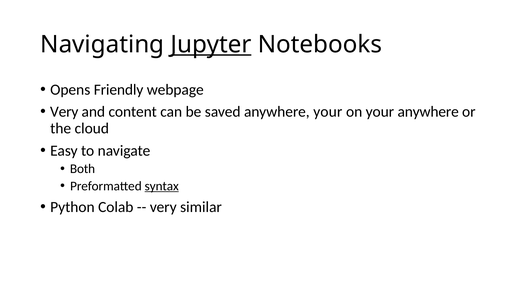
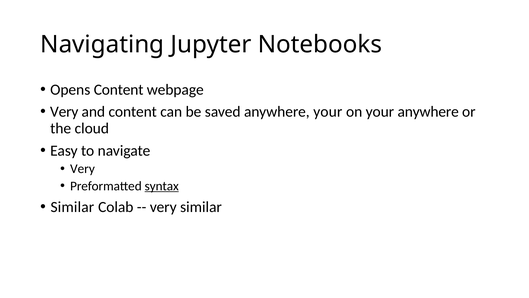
Jupyter underline: present -> none
Opens Friendly: Friendly -> Content
Both at (83, 169): Both -> Very
Python at (72, 207): Python -> Similar
